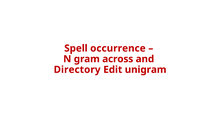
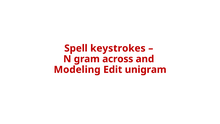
occurrence: occurrence -> keystrokes
Directory: Directory -> Modeling
